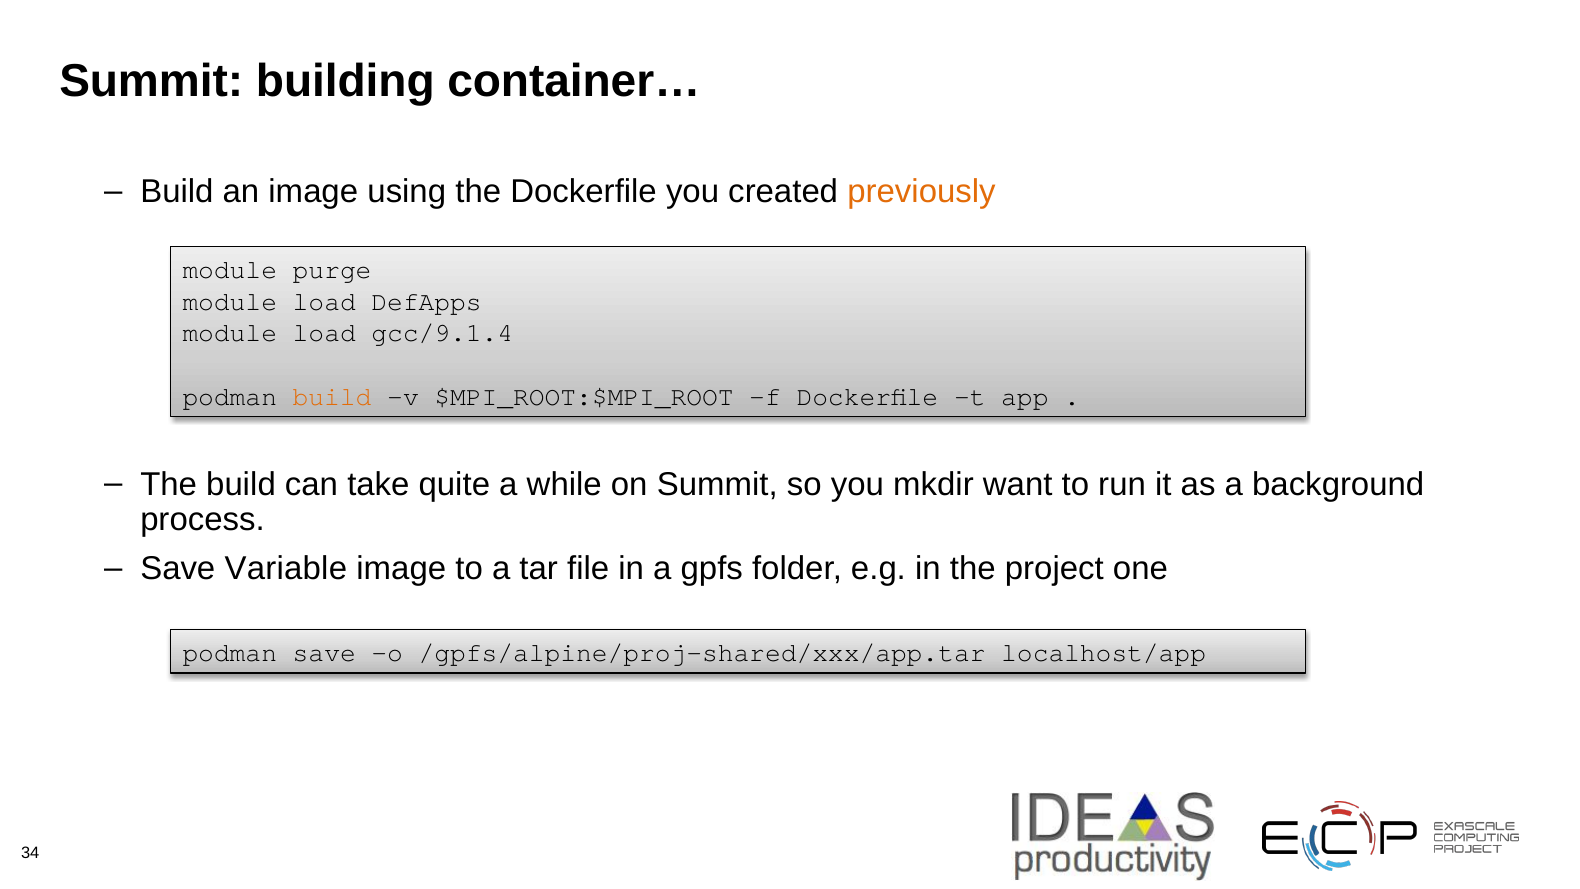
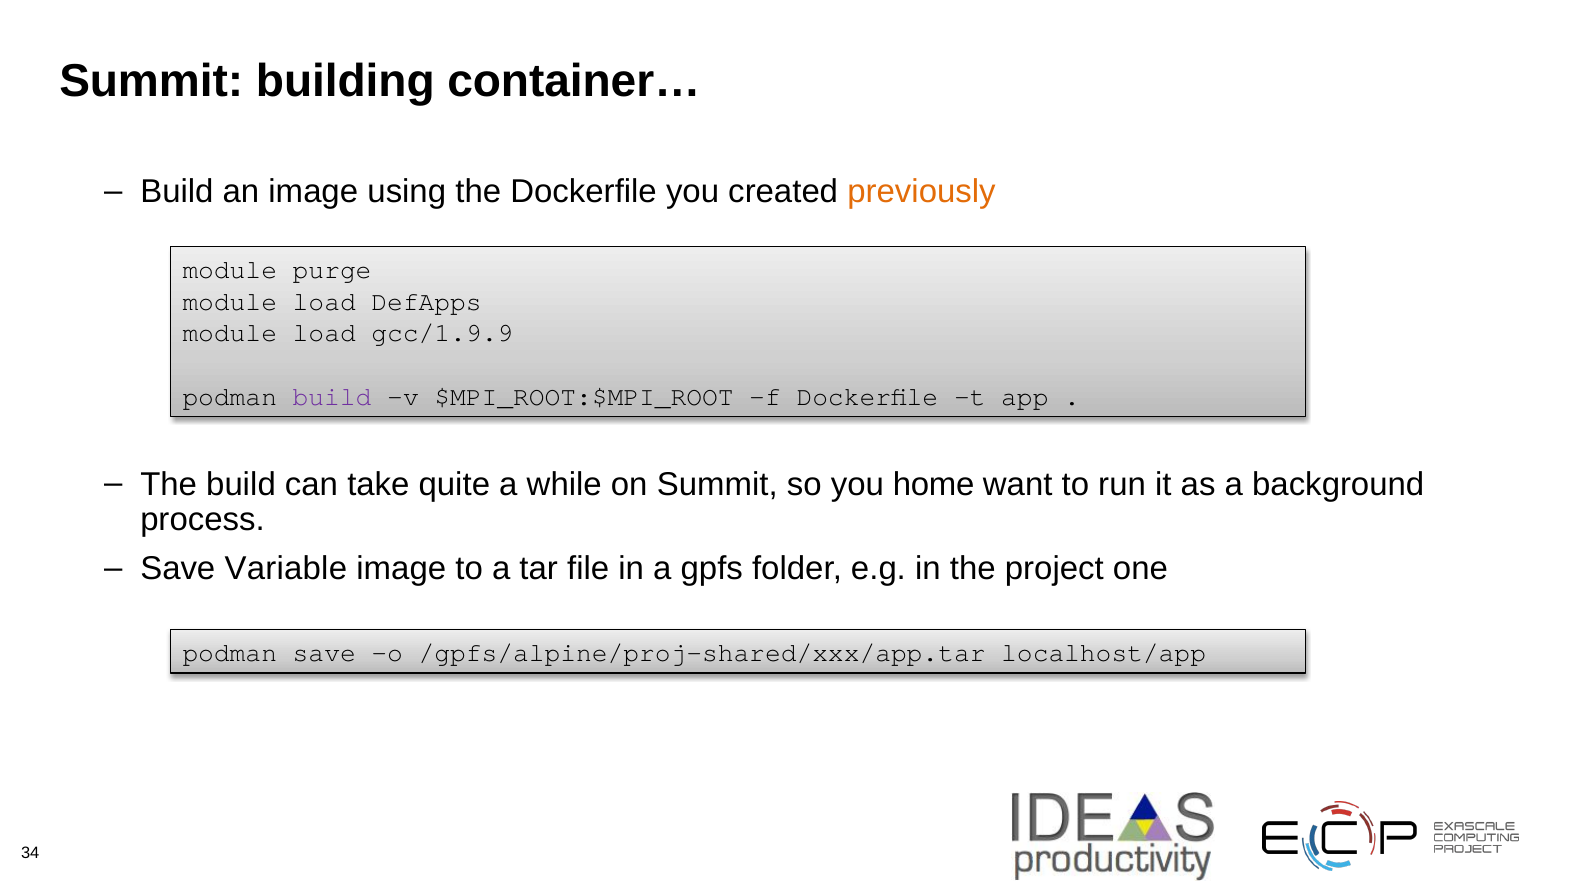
gcc/9.1.4: gcc/9.1.4 -> gcc/1.9.9
build at (332, 396) colour: orange -> purple
mkdir: mkdir -> home
